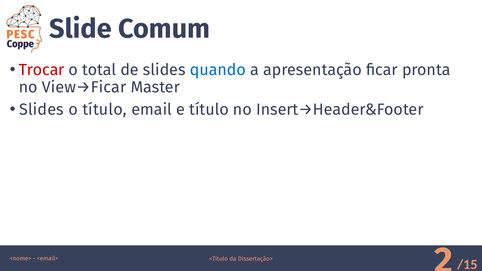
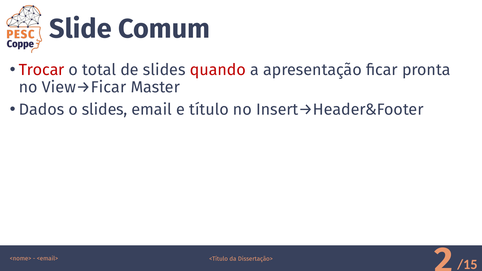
quando colour: blue -> red
Slides at (41, 110): Slides -> Dados
o título: título -> slides
